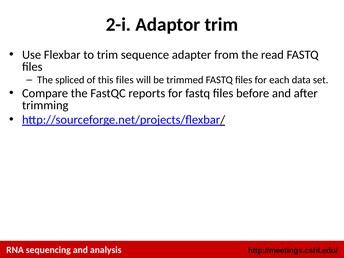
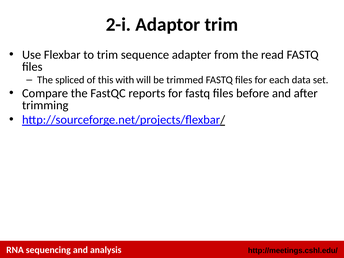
this files: files -> with
